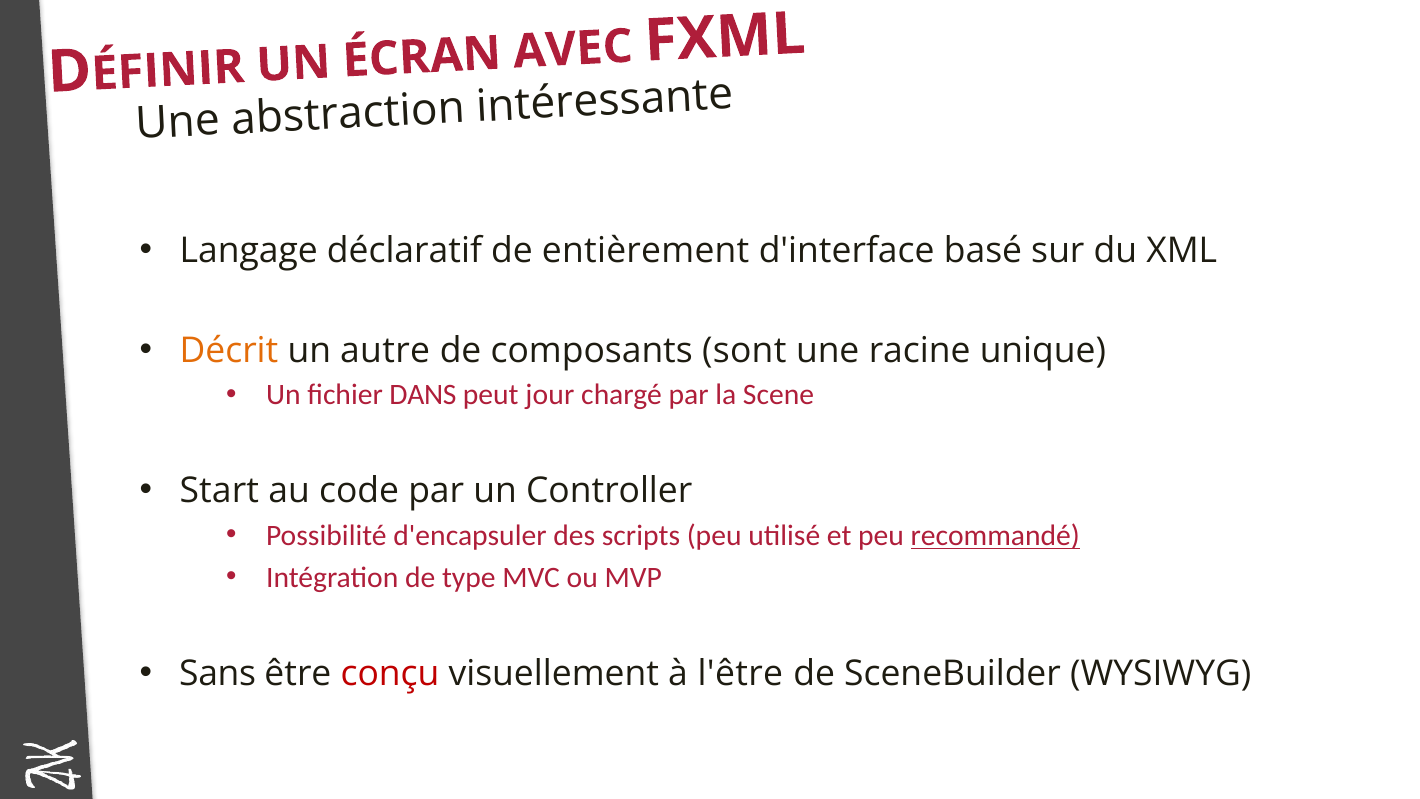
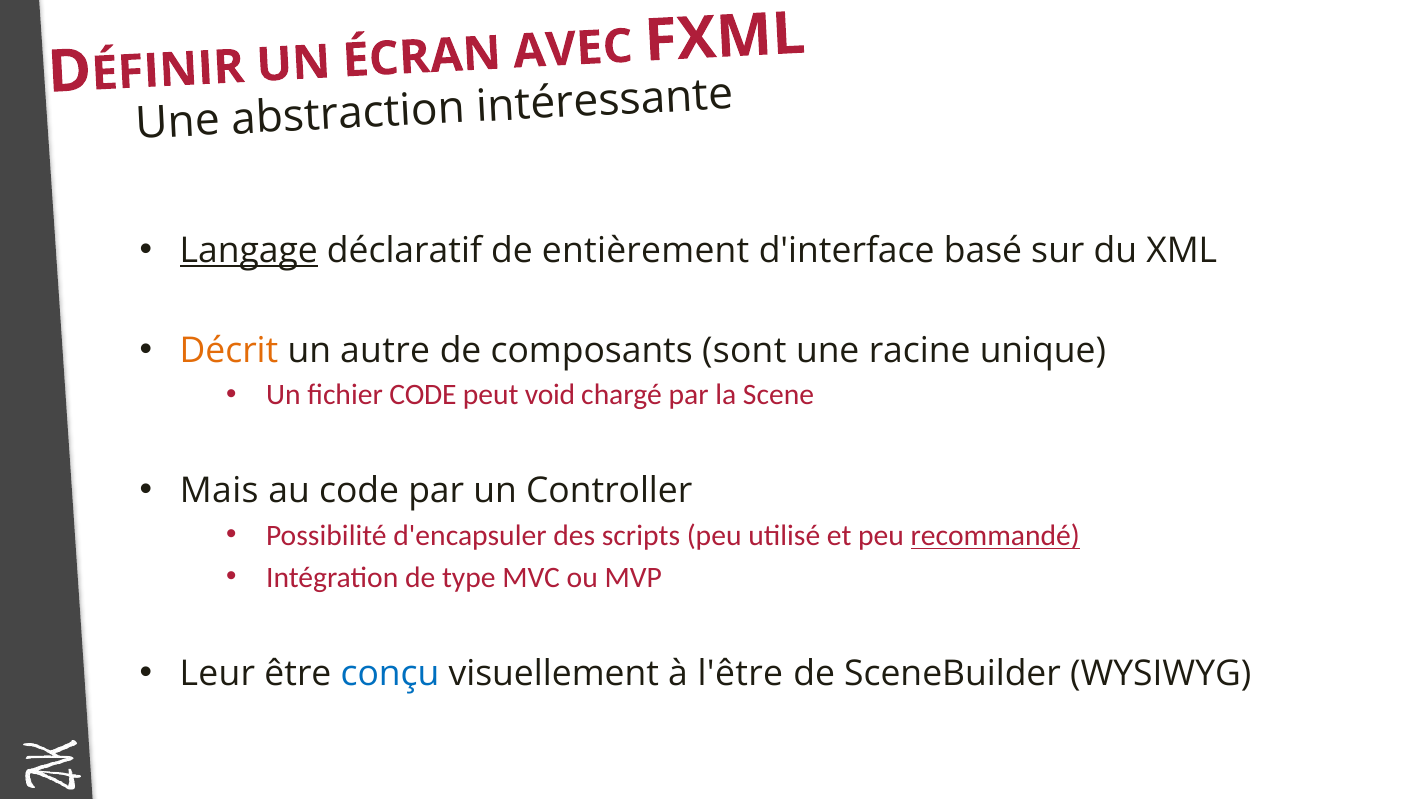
Langage underline: none -> present
fichier DANS: DANS -> CODE
jour: jour -> void
Start: Start -> Mais
Sans: Sans -> Leur
conçu colour: red -> blue
